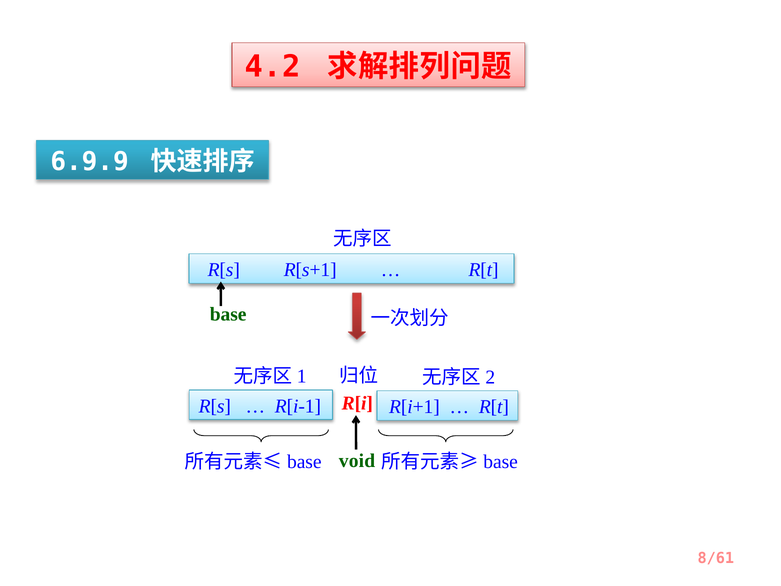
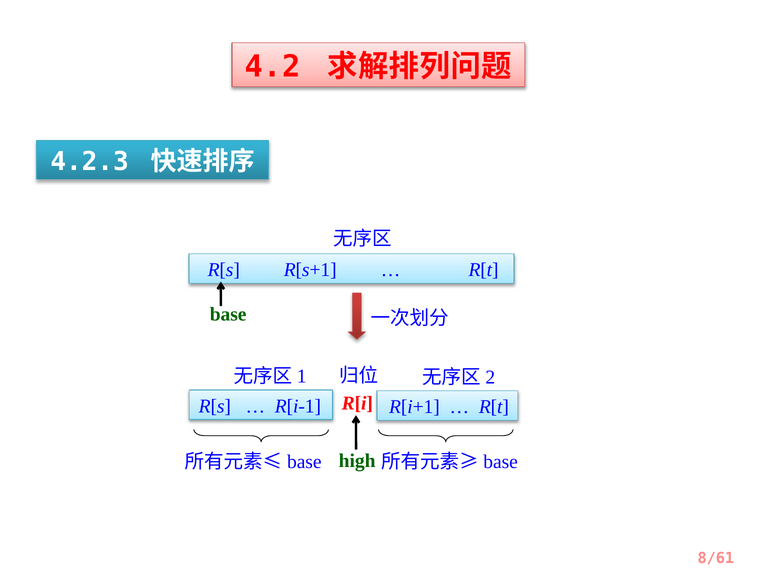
6.9.9: 6.9.9 -> 4.2.3
void: void -> high
